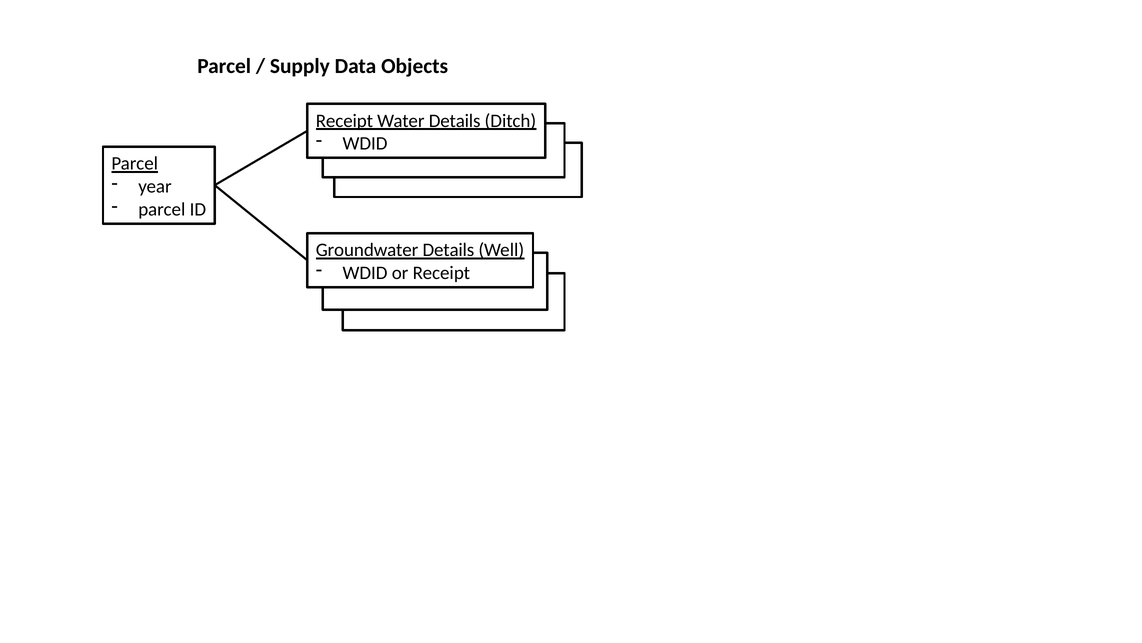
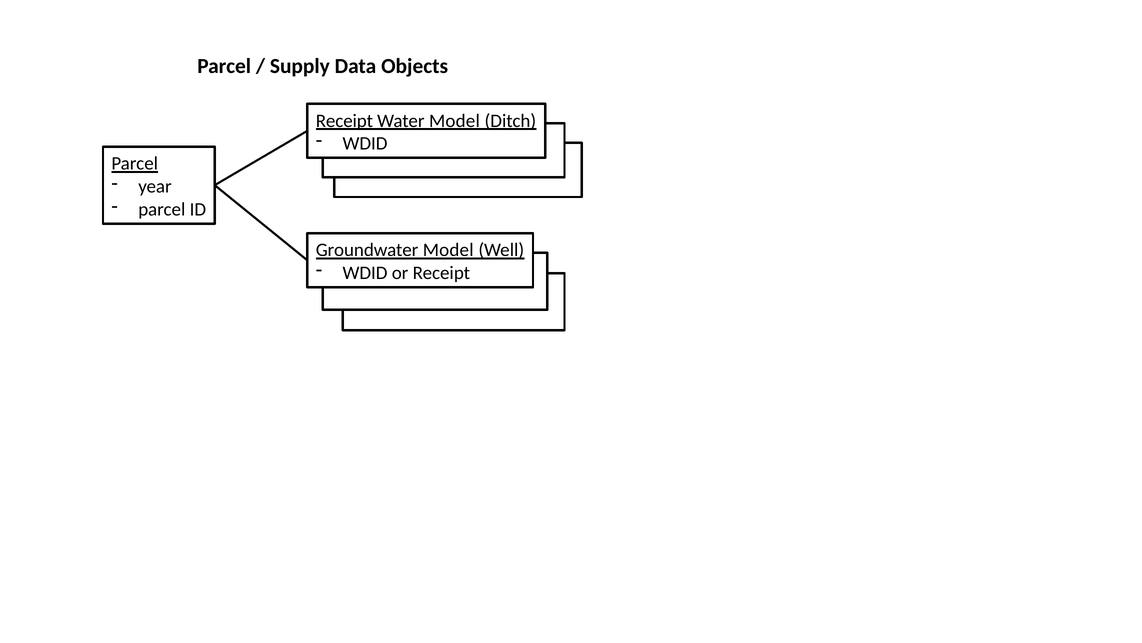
Water Details: Details -> Model
Groundwater Details: Details -> Model
